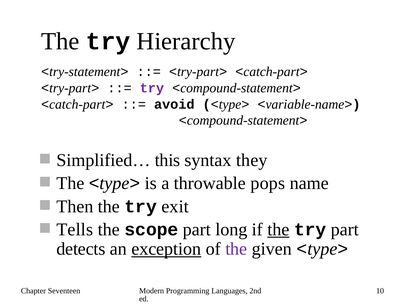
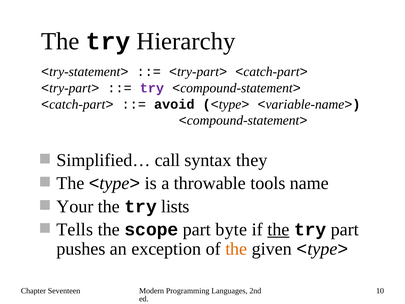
this: this -> call
pops: pops -> tools
Then: Then -> Your
exit: exit -> lists
long: long -> byte
detects: detects -> pushes
exception underline: present -> none
the at (236, 249) colour: purple -> orange
